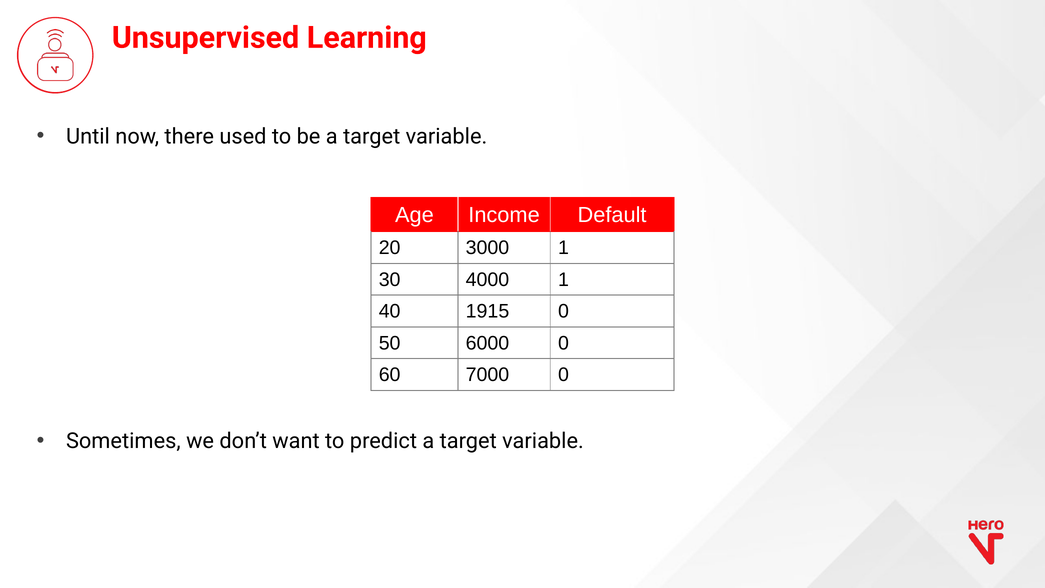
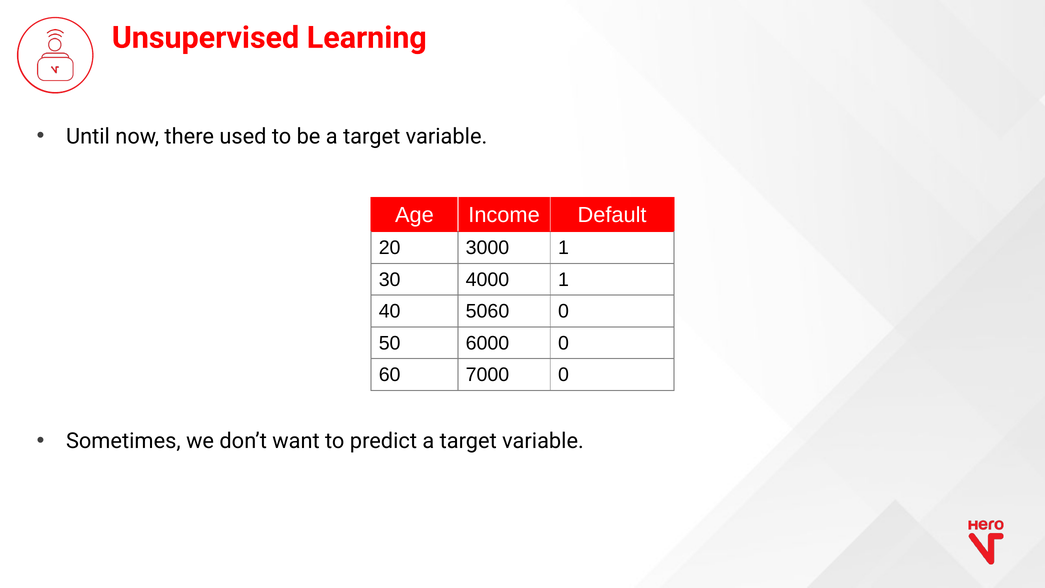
1915: 1915 -> 5060
